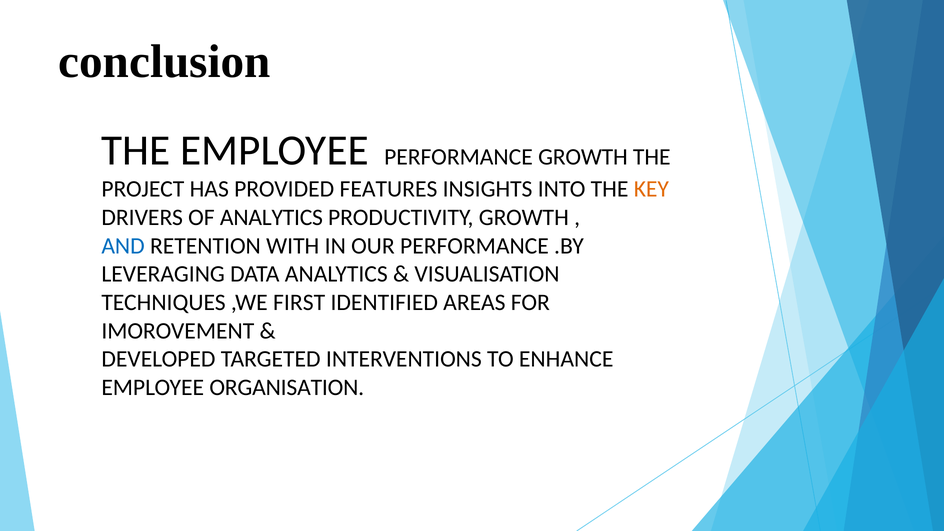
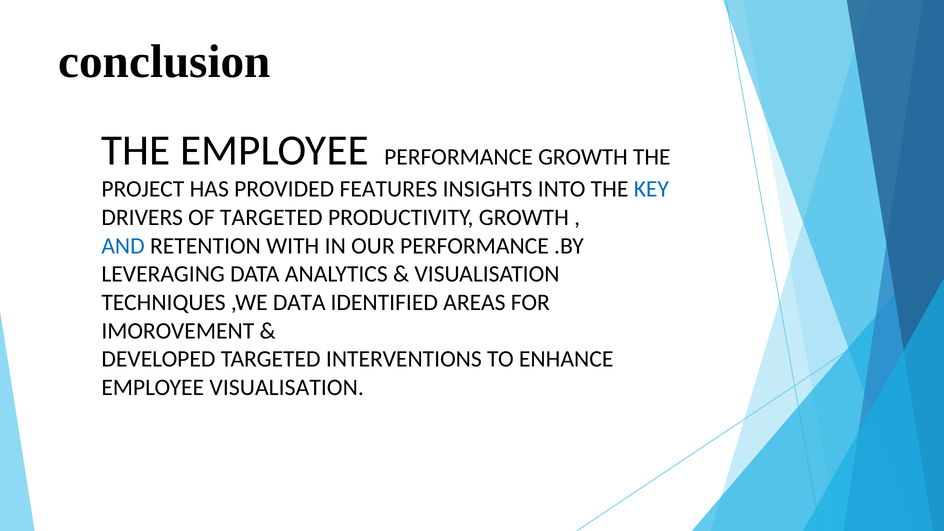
KEY colour: orange -> blue
OF ANALYTICS: ANALYTICS -> TARGETED
,WE FIRST: FIRST -> DATA
EMPLOYEE ORGANISATION: ORGANISATION -> VISUALISATION
